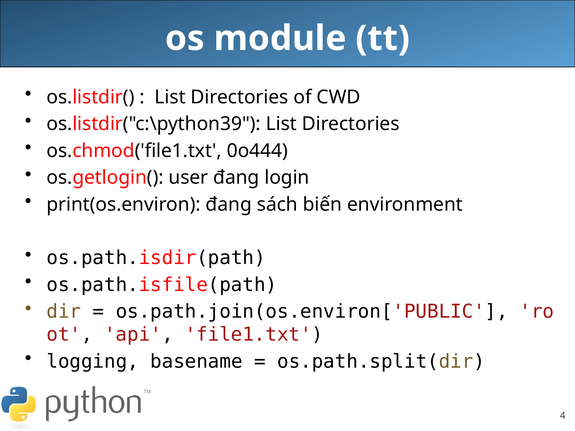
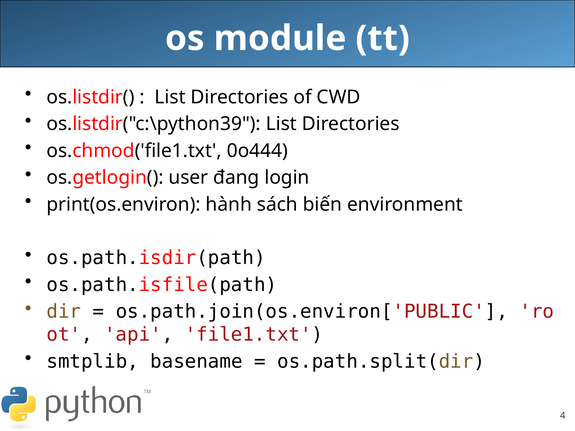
print(os.environ đang: đang -> hành
logging: logging -> smtplib
